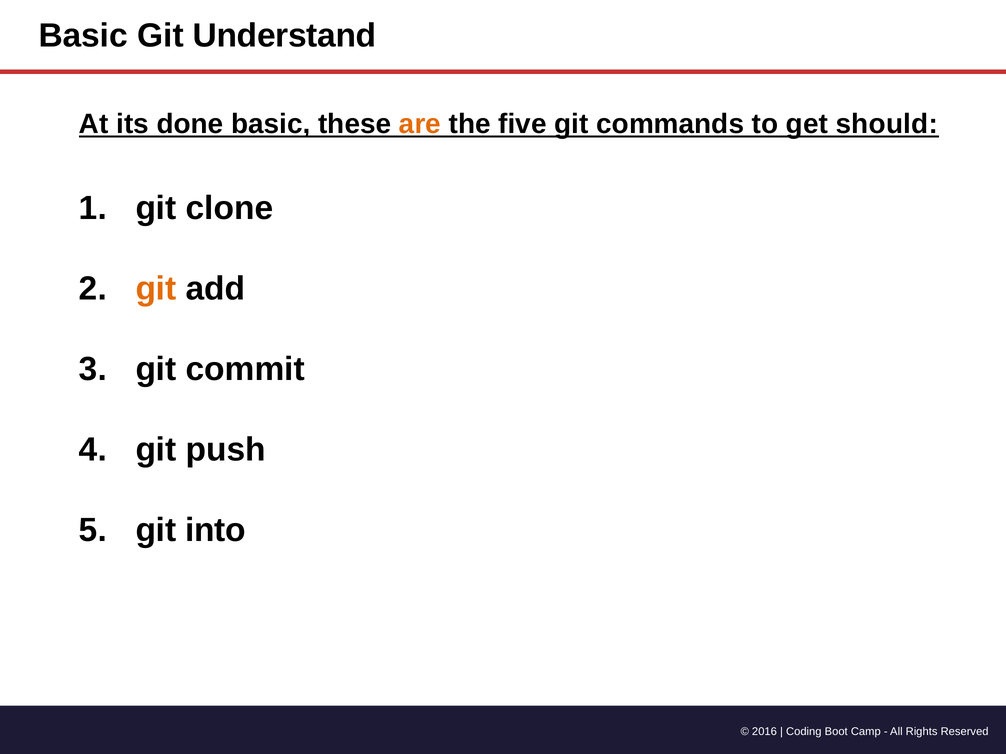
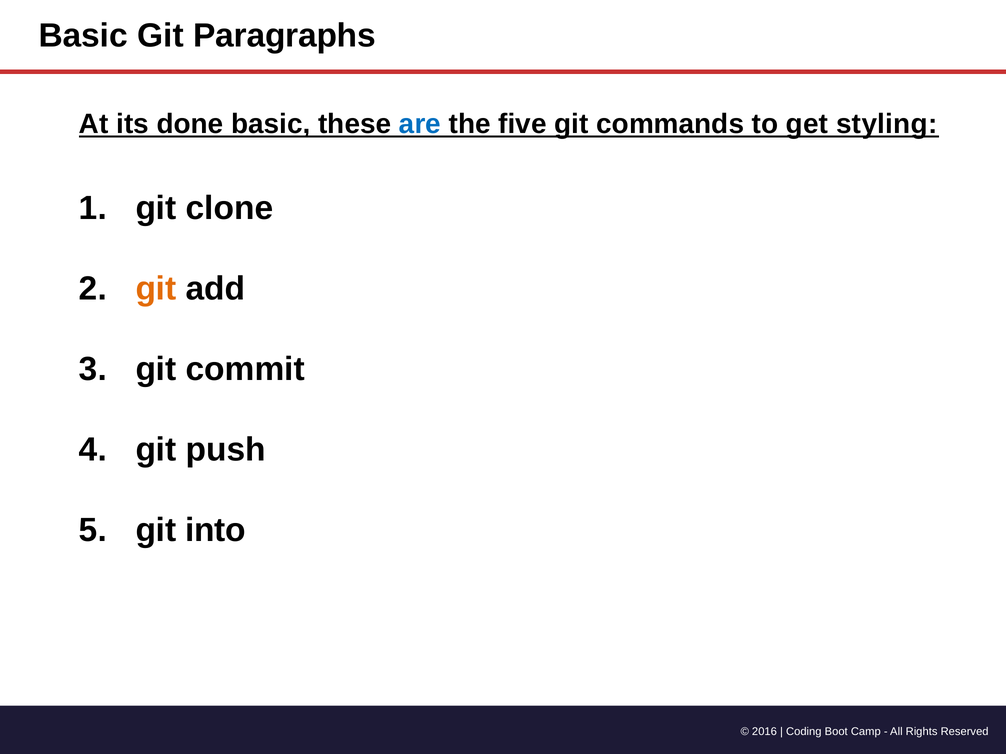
Understand: Understand -> Paragraphs
are colour: orange -> blue
should: should -> styling
